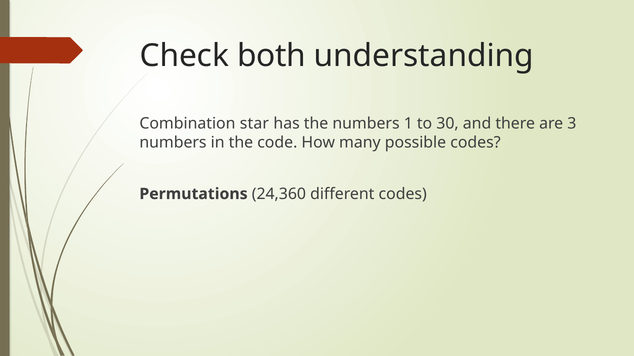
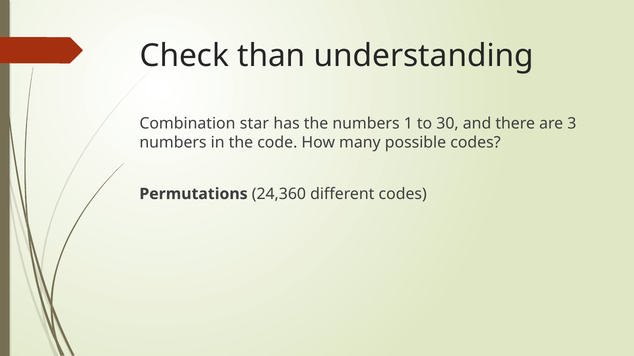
both: both -> than
